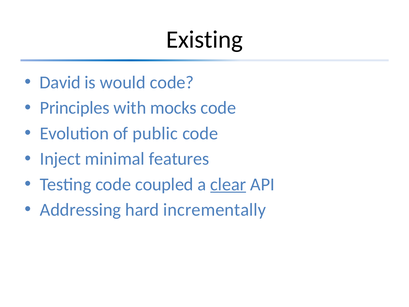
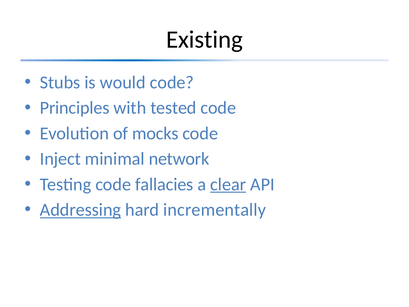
David: David -> Stubs
mocks: mocks -> tested
public: public -> mocks
features: features -> network
coupled: coupled -> fallacies
Addressing underline: none -> present
